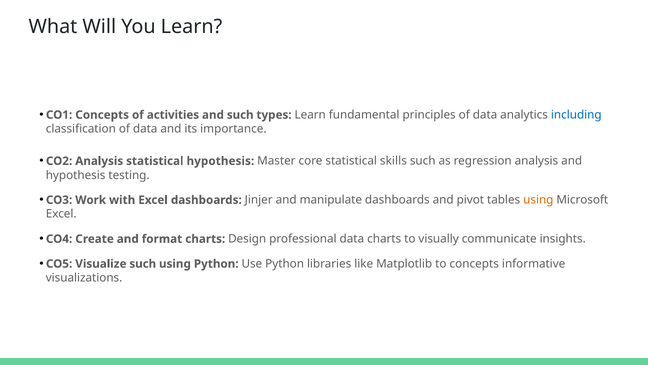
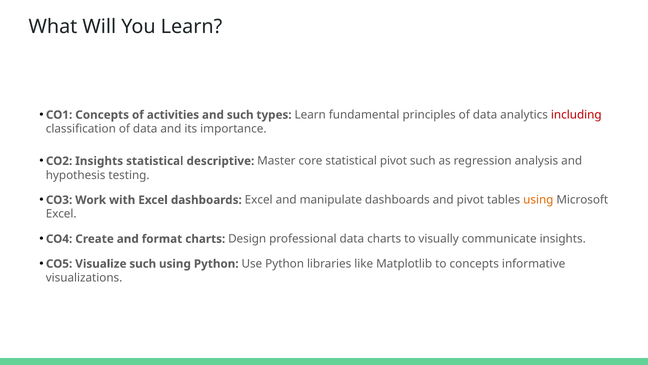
including colour: blue -> red
CO2 Analysis: Analysis -> Insights
statistical hypothesis: hypothesis -> descriptive
statistical skills: skills -> pivot
dashboards Jinjer: Jinjer -> Excel
